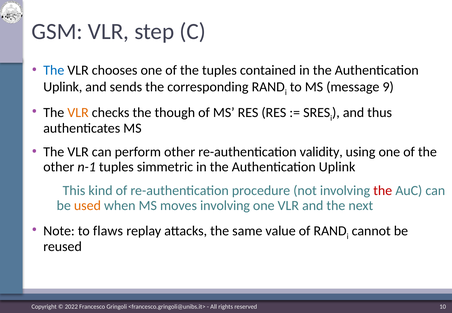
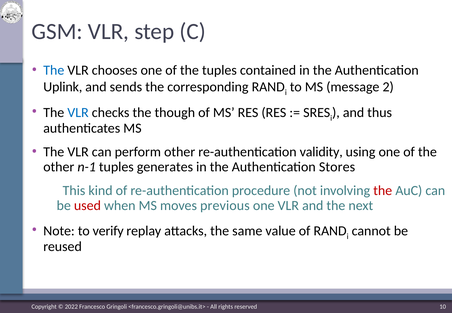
9: 9 -> 2
VLR at (78, 113) colour: orange -> blue
simmetric: simmetric -> generates
Uplink at (337, 167): Uplink -> Stores
used colour: orange -> red
moves involving: involving -> previous
flaws: flaws -> verify
